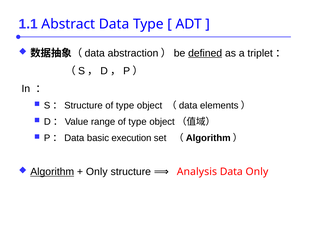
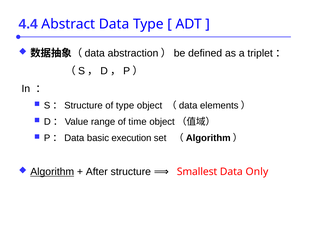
1.1: 1.1 -> 4.4
defined underline: present -> none
range of type: type -> time
Only at (97, 172): Only -> After
Analysis: Analysis -> Smallest
